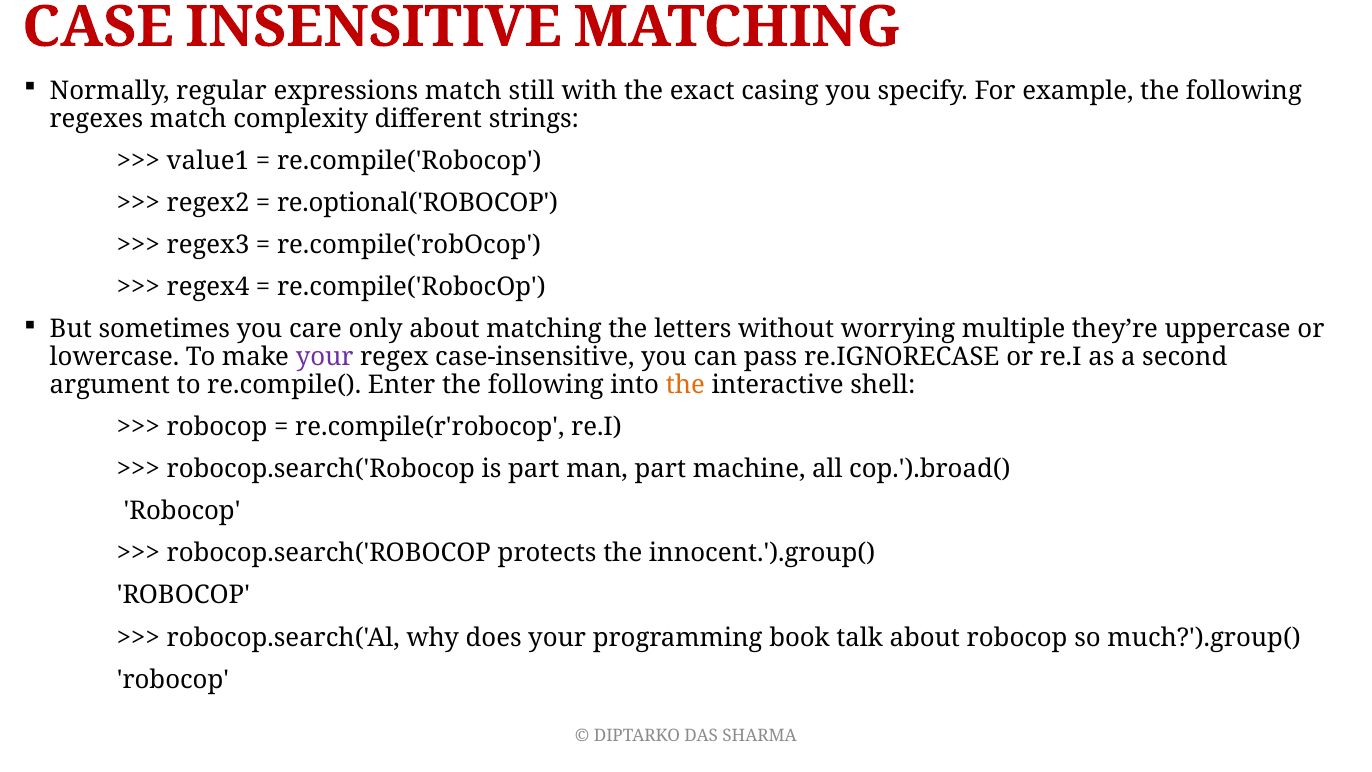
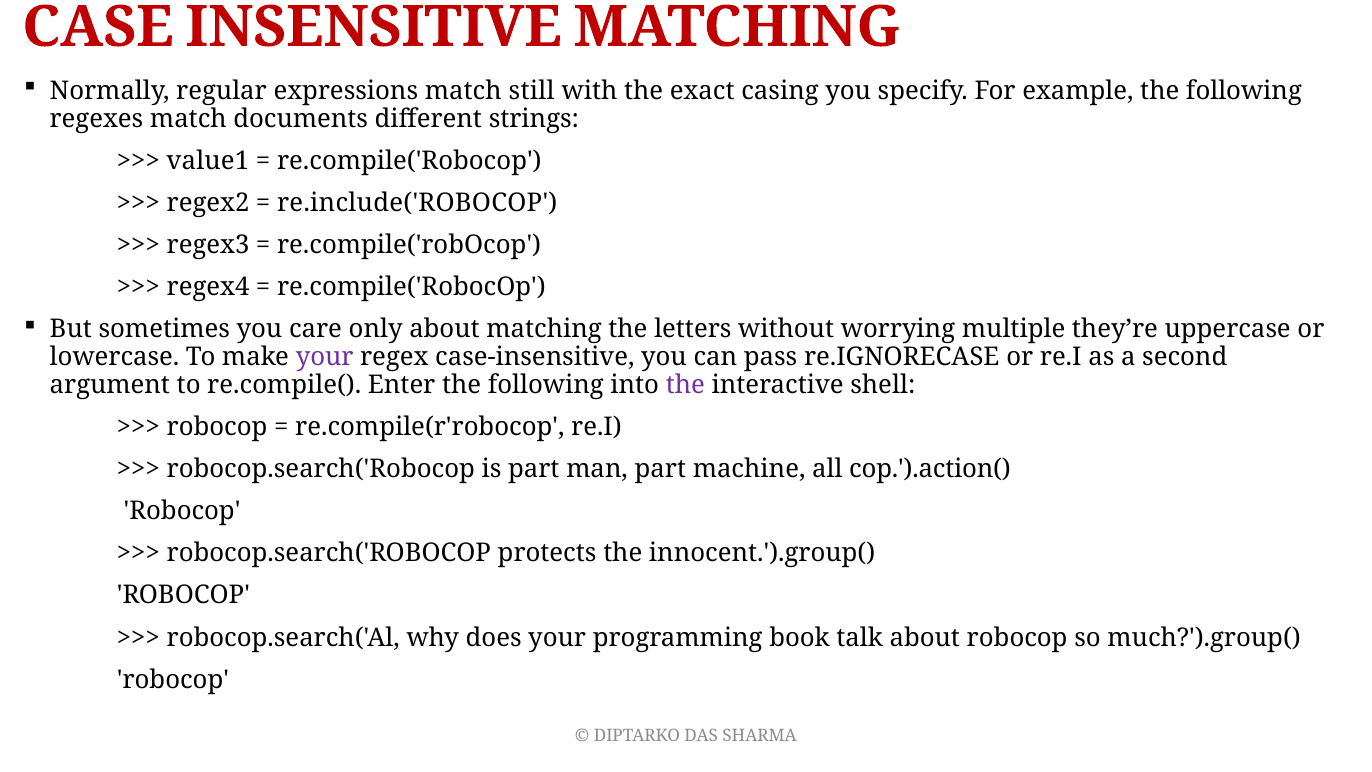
complexity: complexity -> documents
re.optional('ROBOCOP: re.optional('ROBOCOP -> re.include('ROBOCOP
the at (685, 385) colour: orange -> purple
cop.').broad(: cop.').broad( -> cop.').action(
